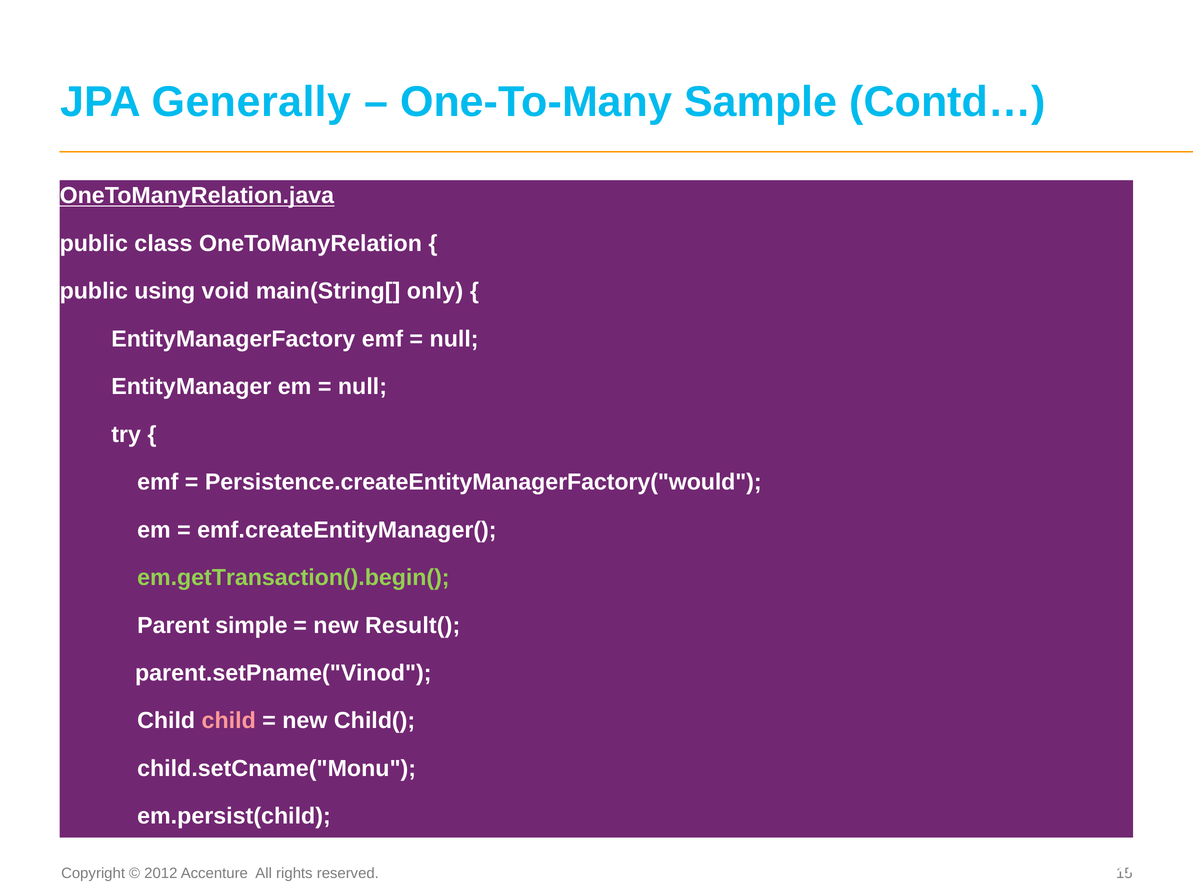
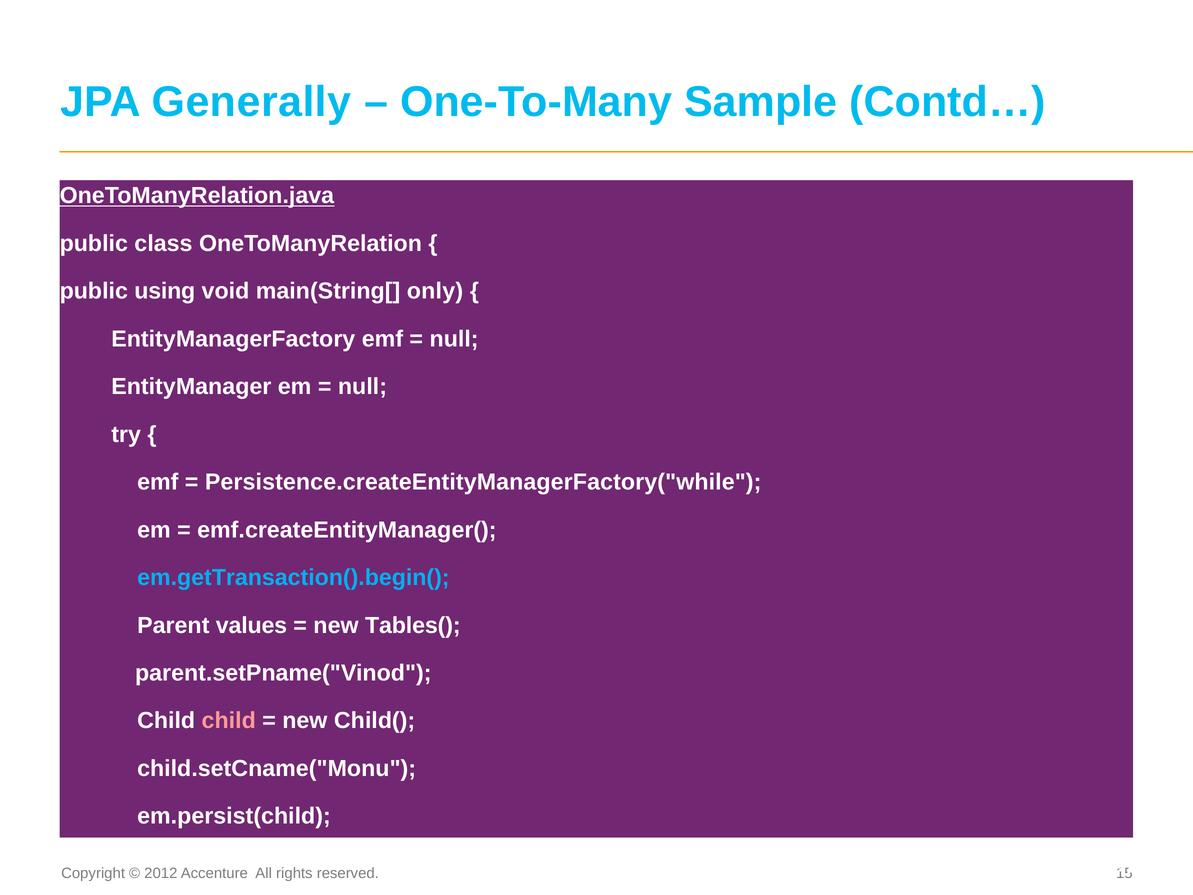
Persistence.createEntityManagerFactory("would: Persistence.createEntityManagerFactory("would -> Persistence.createEntityManagerFactory("while
em.getTransaction().begin( colour: light green -> light blue
simple: simple -> values
Result(: Result( -> Tables(
